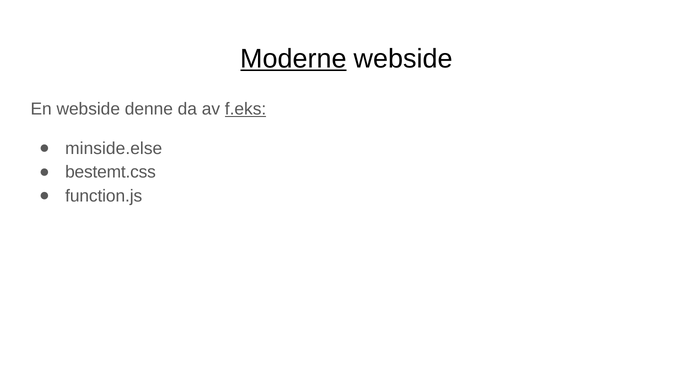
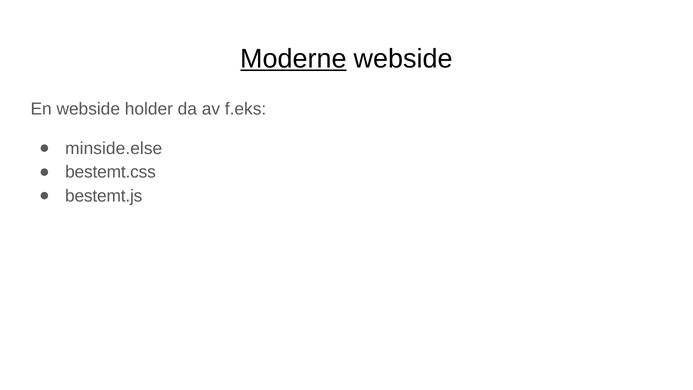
denne: denne -> holder
f.eks underline: present -> none
function.js: function.js -> bestemt.js
